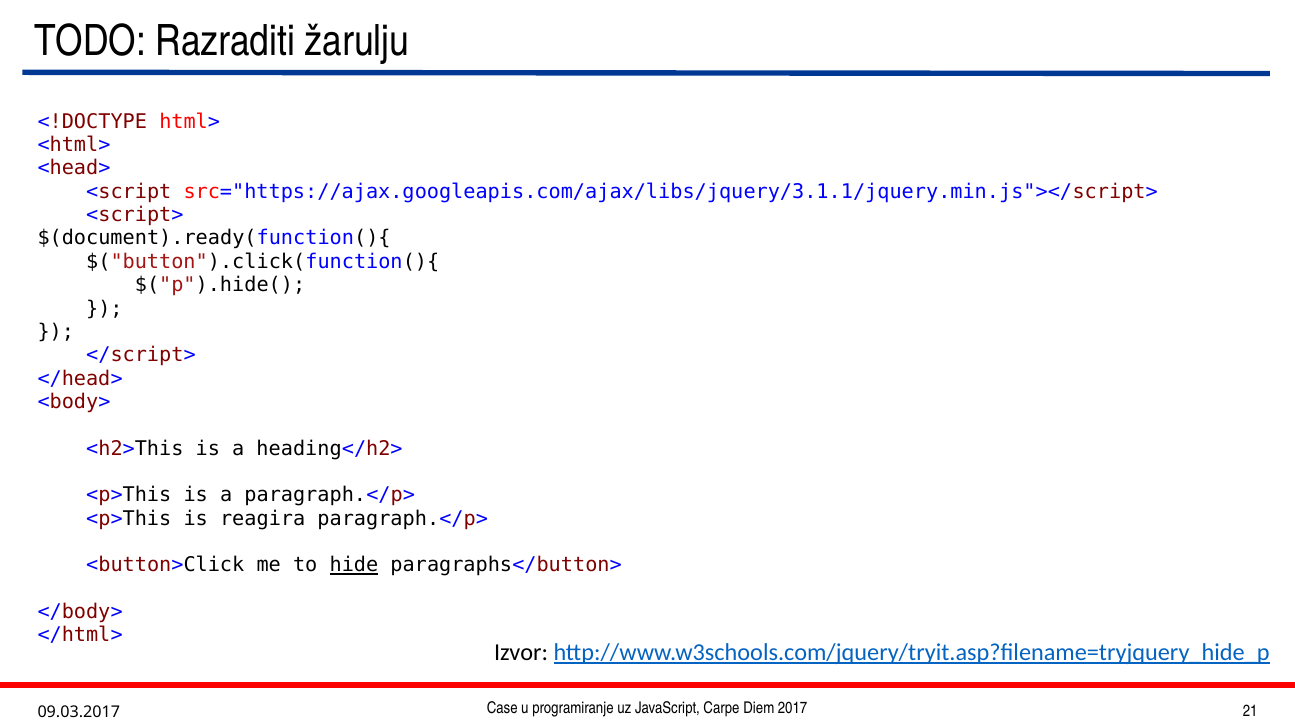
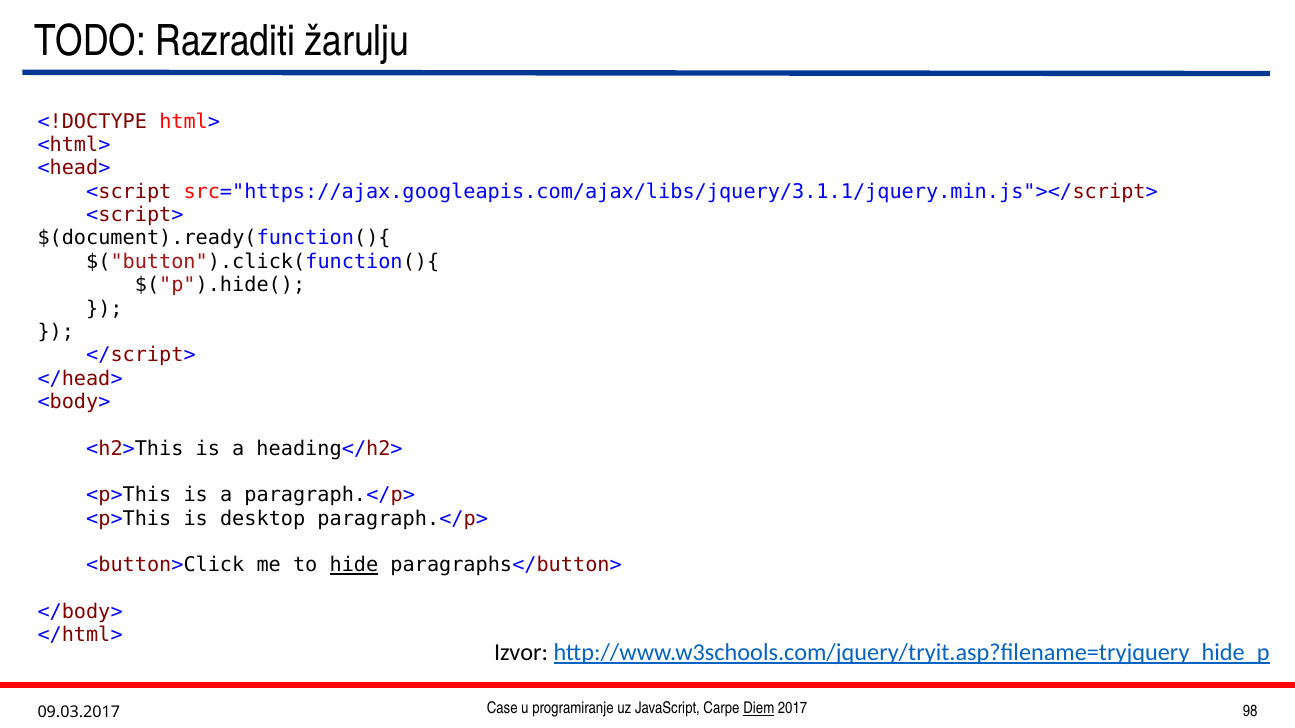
reagira: reagira -> desktop
Diem underline: none -> present
21: 21 -> 98
